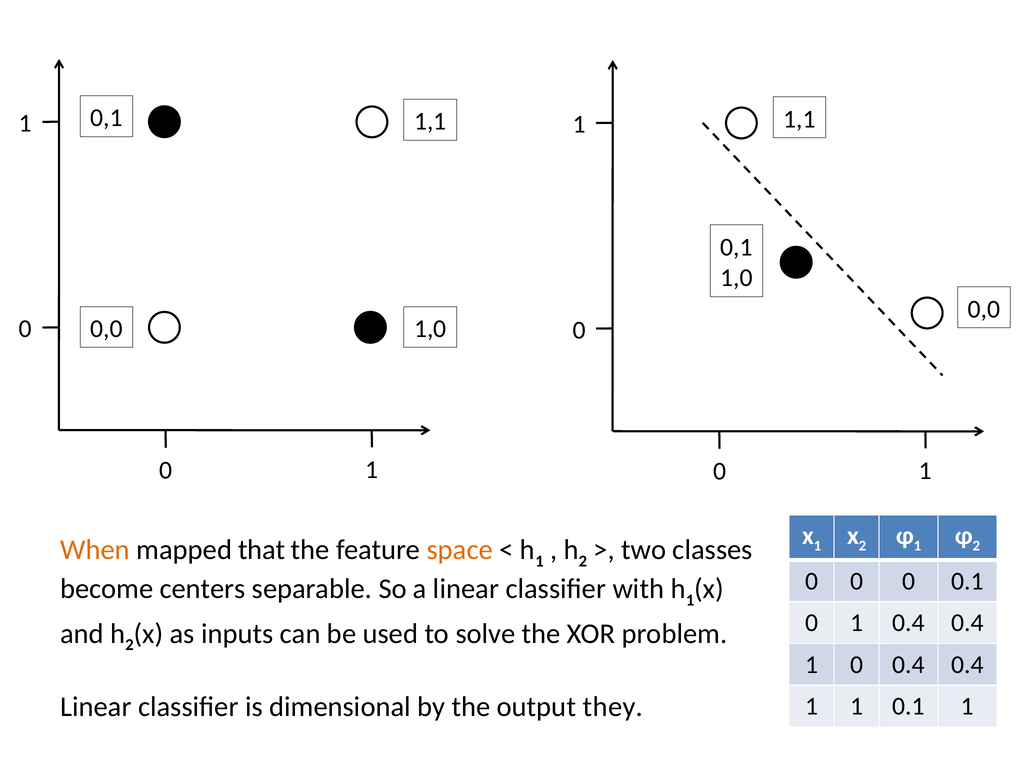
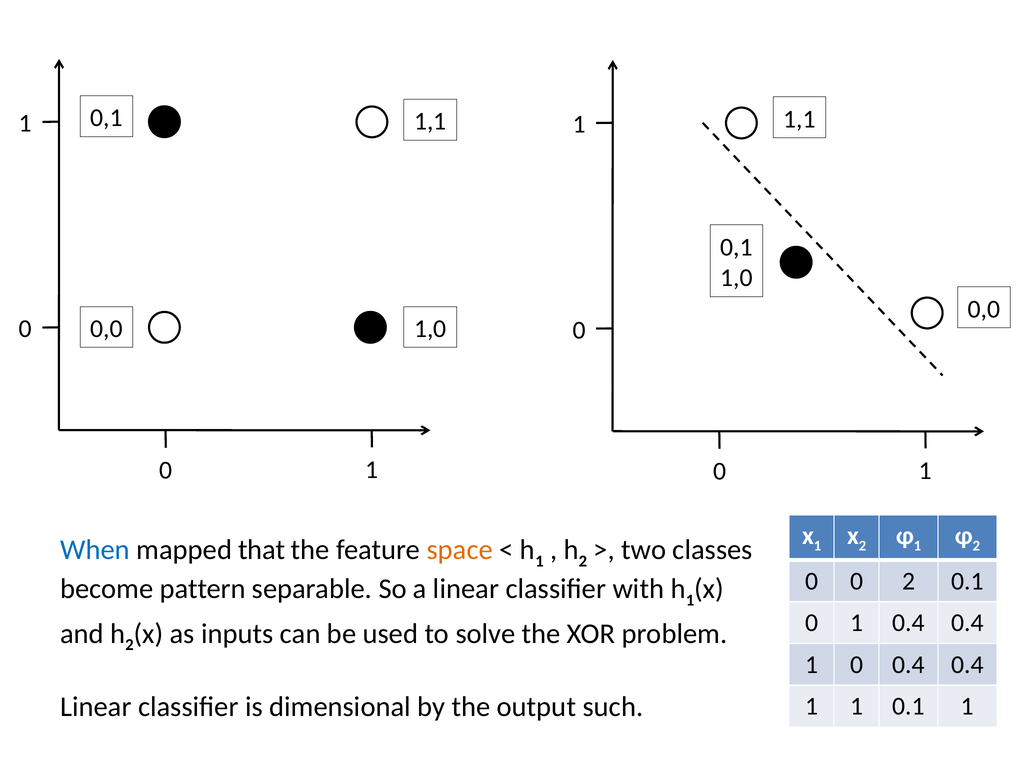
When colour: orange -> blue
0 0 0: 0 -> 2
centers: centers -> pattern
they: they -> such
